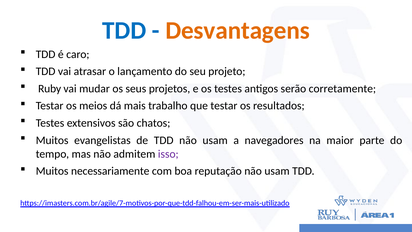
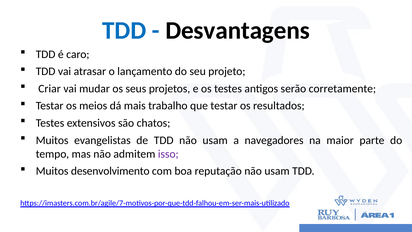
Desvantagens colour: orange -> black
Ruby: Ruby -> Criar
necessariamente: necessariamente -> desenvolvimento
